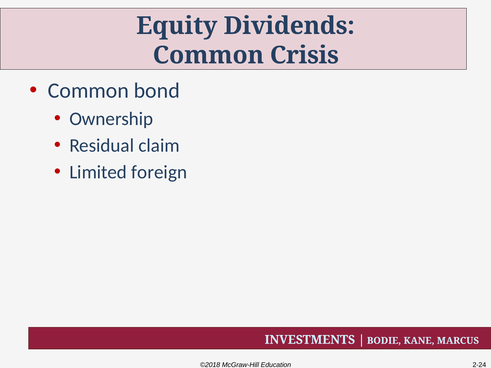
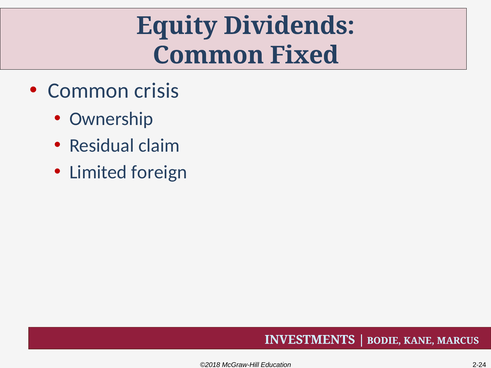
Crisis: Crisis -> Fixed
bond: bond -> crisis
